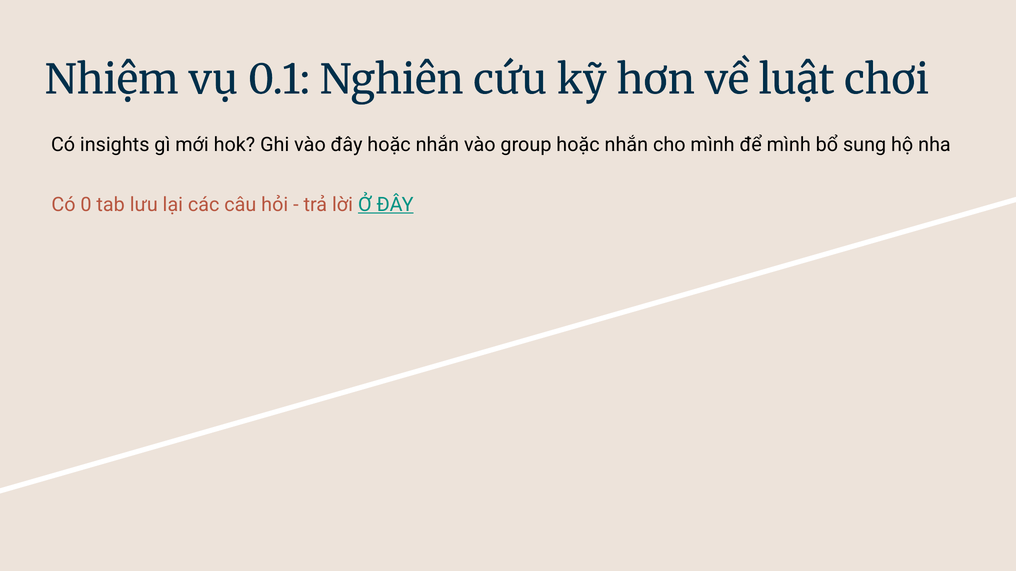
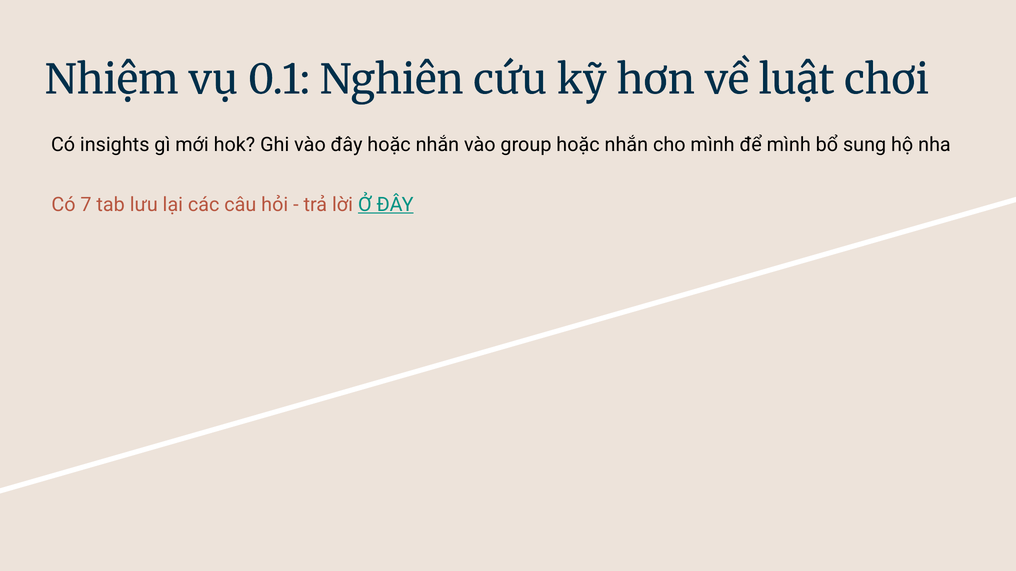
0: 0 -> 7
